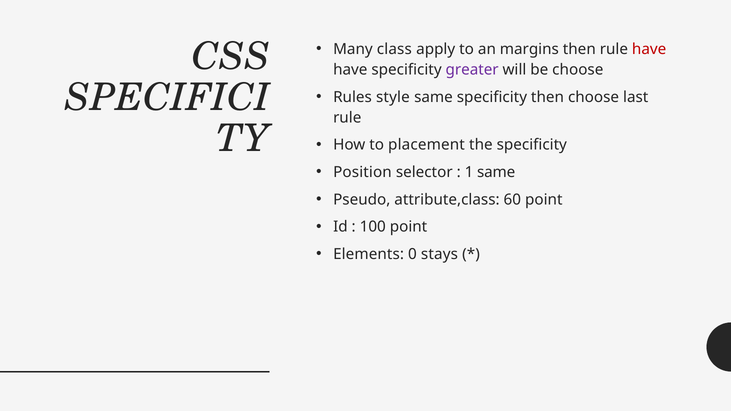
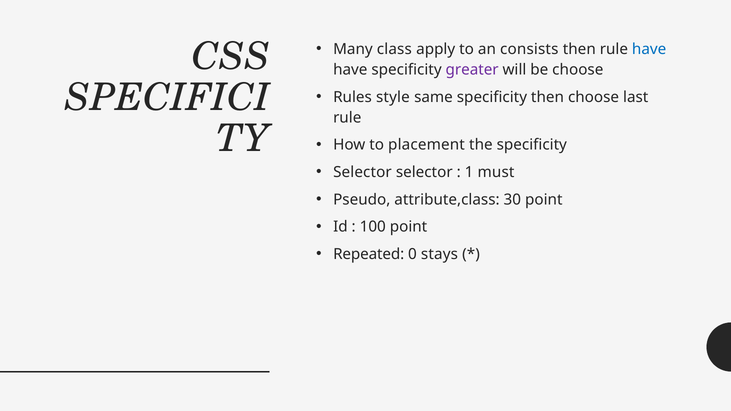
margins: margins -> consists
have at (649, 49) colour: red -> blue
Position at (362, 172): Position -> Selector
1 same: same -> must
60: 60 -> 30
Elements: Elements -> Repeated
